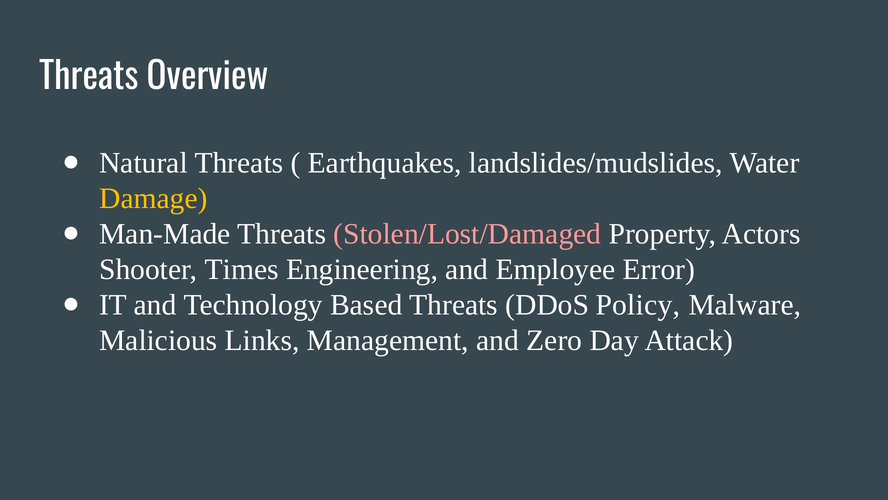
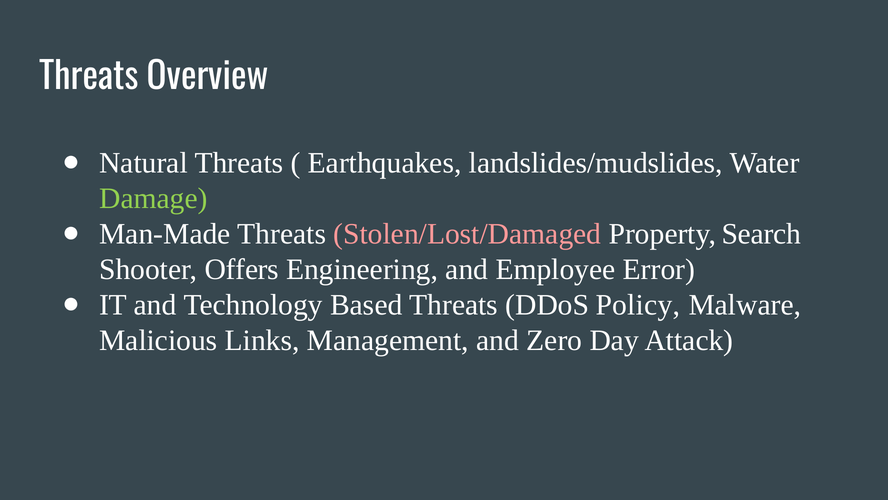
Damage colour: yellow -> light green
Actors: Actors -> Search
Times: Times -> Offers
